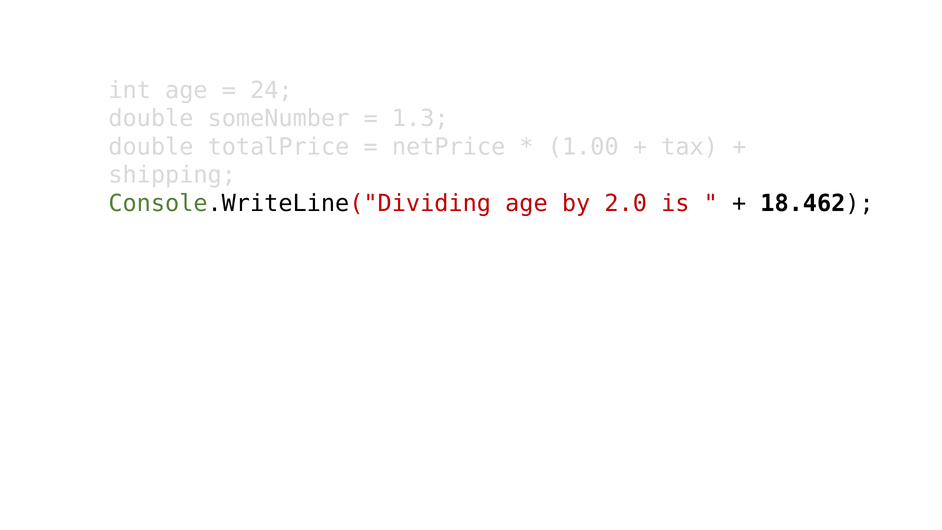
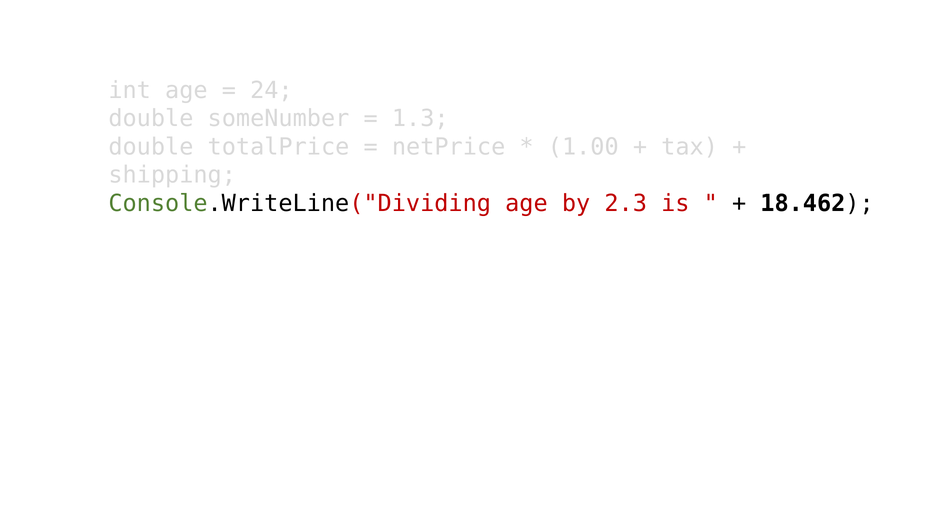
2.0: 2.0 -> 2.3
